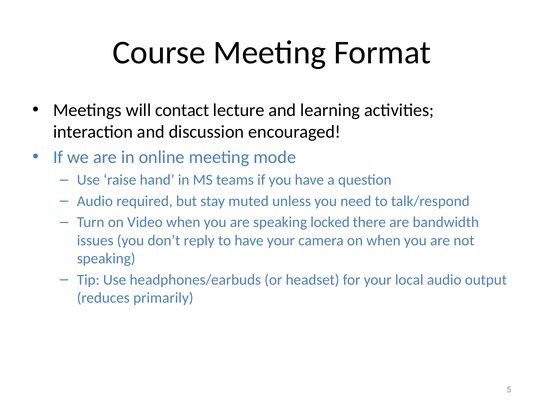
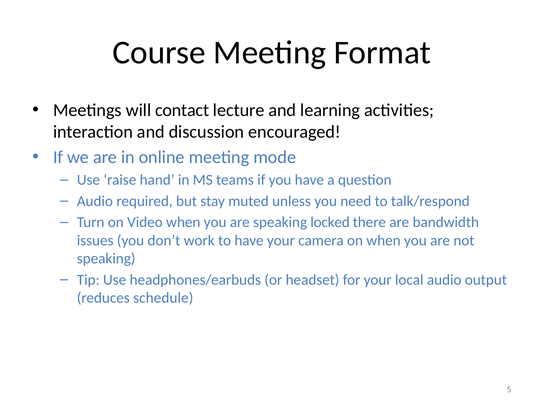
reply: reply -> work
primarily: primarily -> schedule
